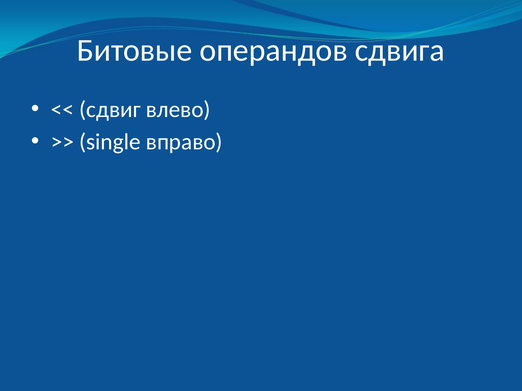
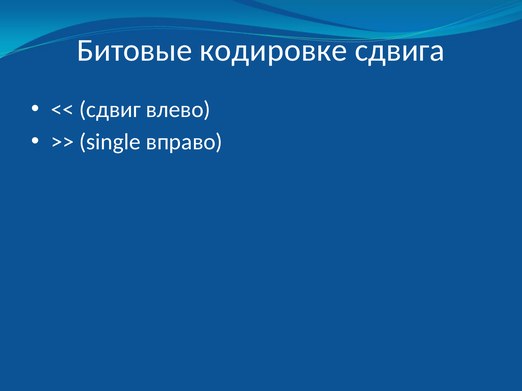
операндов: операндов -> кодировке
